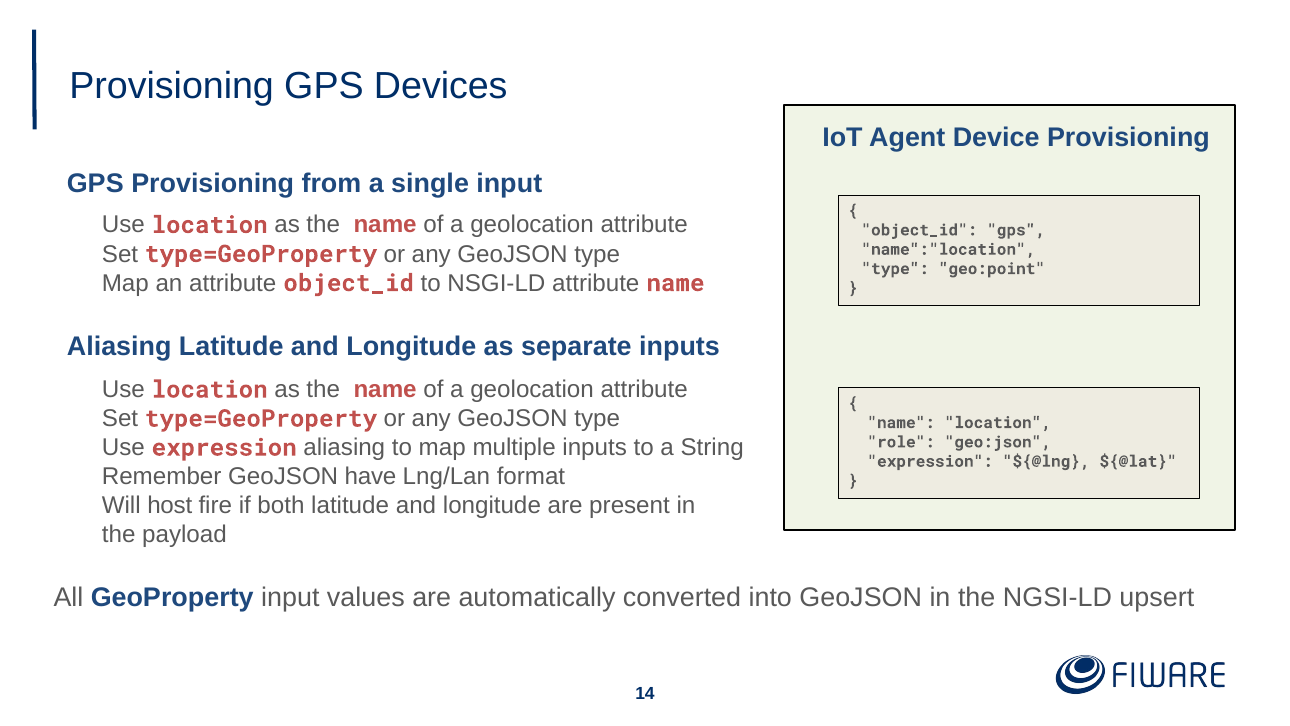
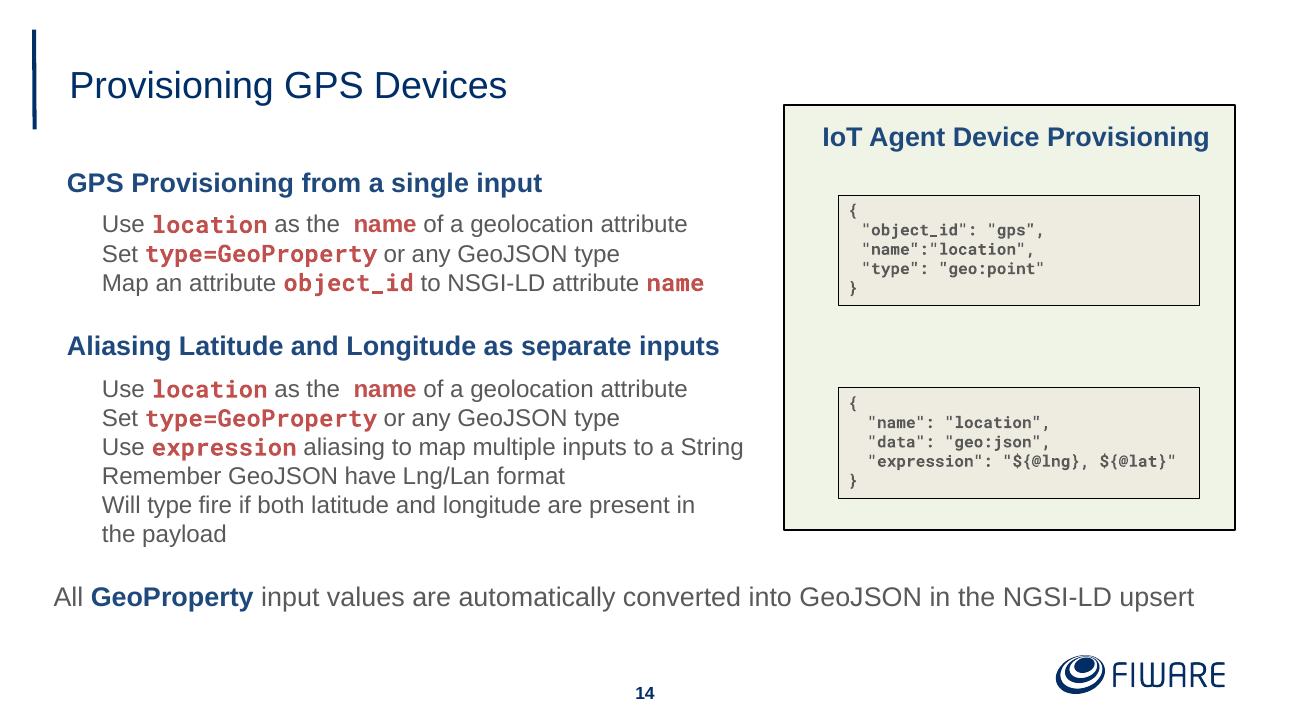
role: role -> data
Will host: host -> type
